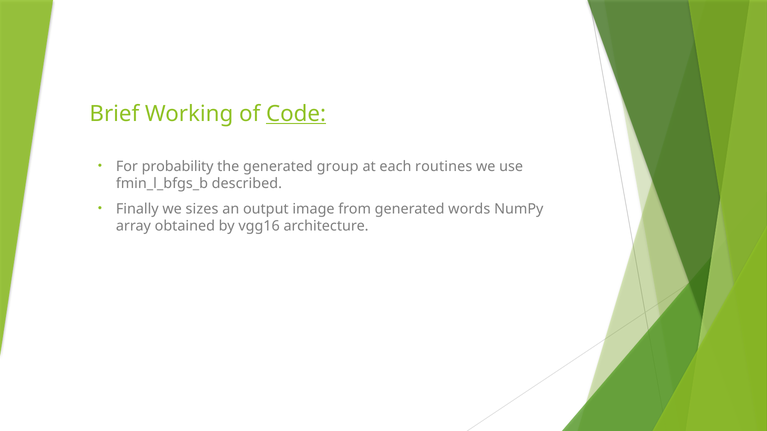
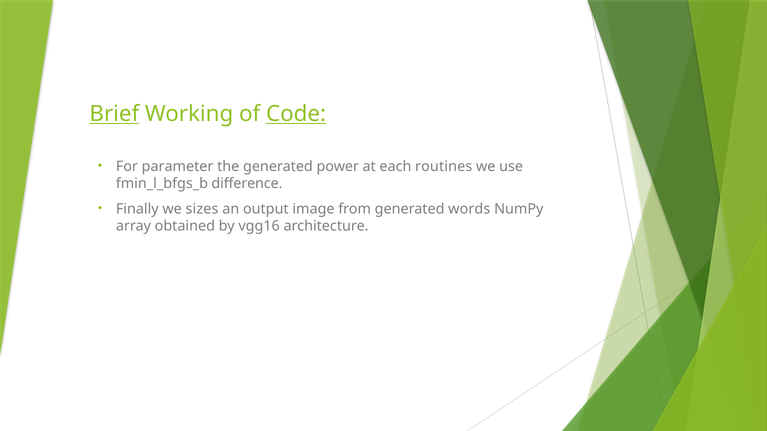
Brief underline: none -> present
probability: probability -> parameter
group: group -> power
described: described -> difference
